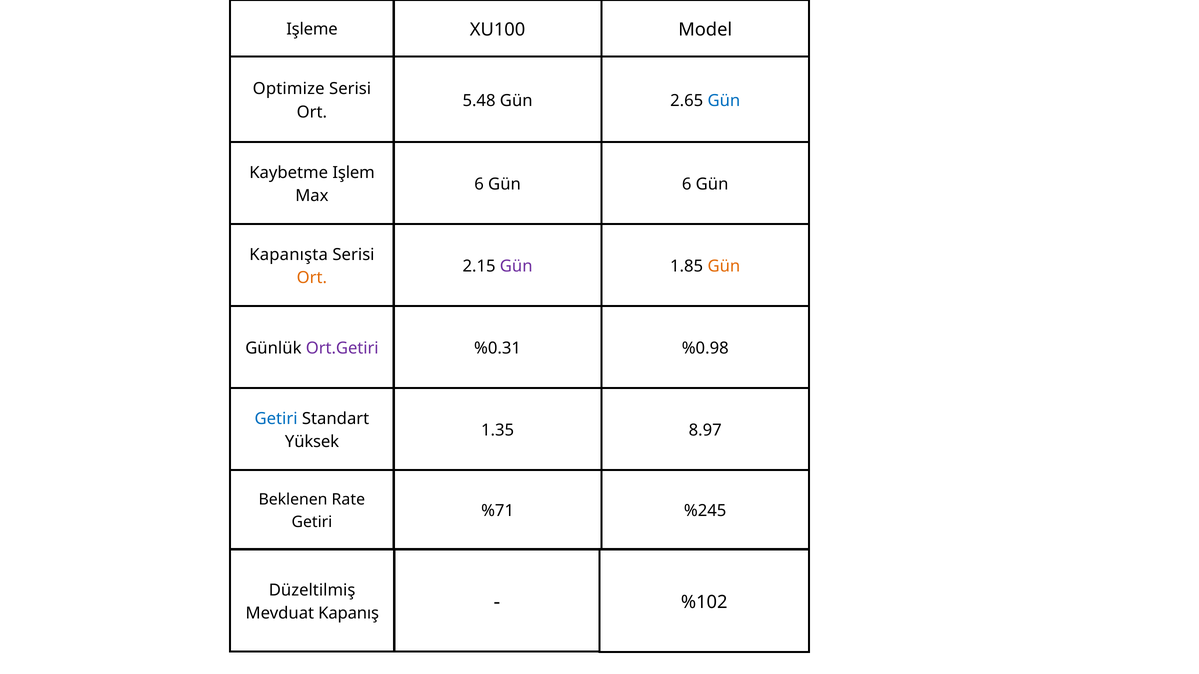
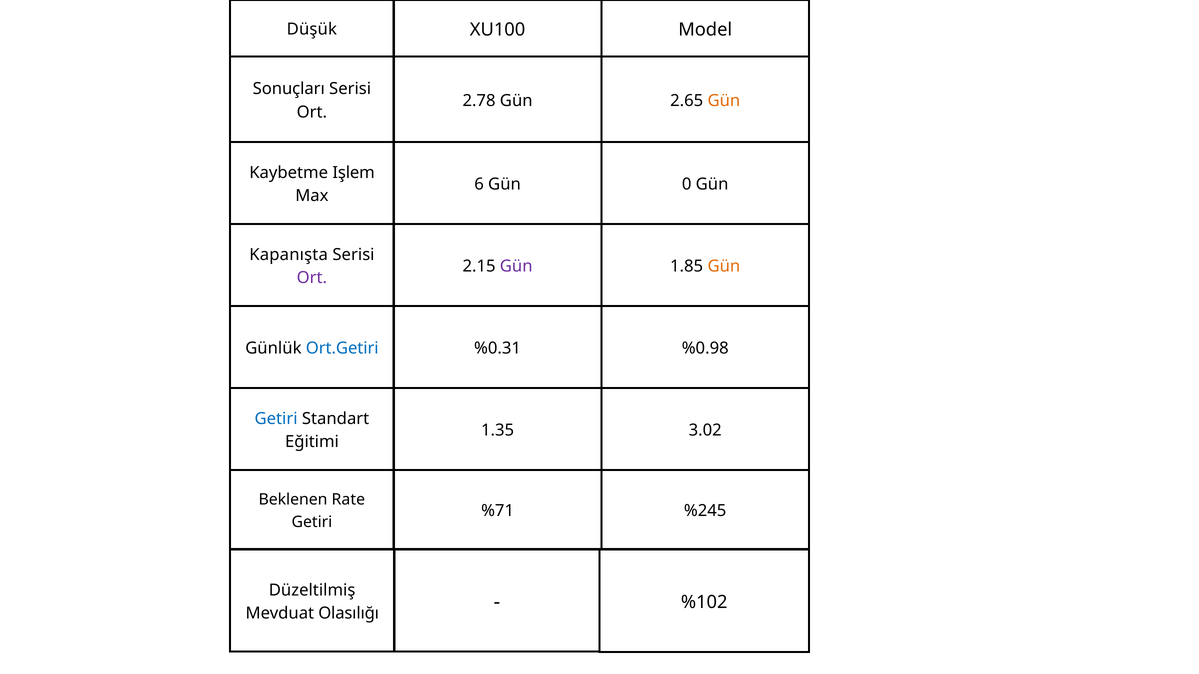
Işleme: Işleme -> Düşük
Optimize: Optimize -> Sonuçları
5.48: 5.48 -> 2.78
Gün at (724, 101) colour: blue -> orange
Gün 6: 6 -> 0
Ort at (312, 278) colour: orange -> purple
Ort.Getiri colour: purple -> blue
8.97: 8.97 -> 3.02
Yüksek: Yüksek -> Eğitimi
Kapanış: Kapanış -> Olasılığı
